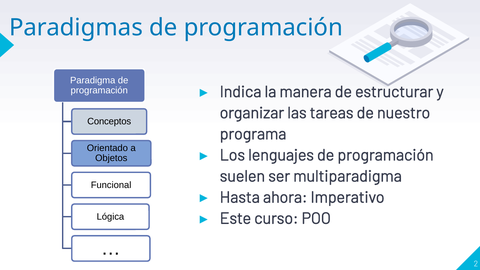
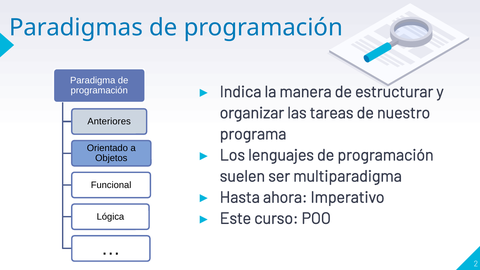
Conceptos: Conceptos -> Anteriores
